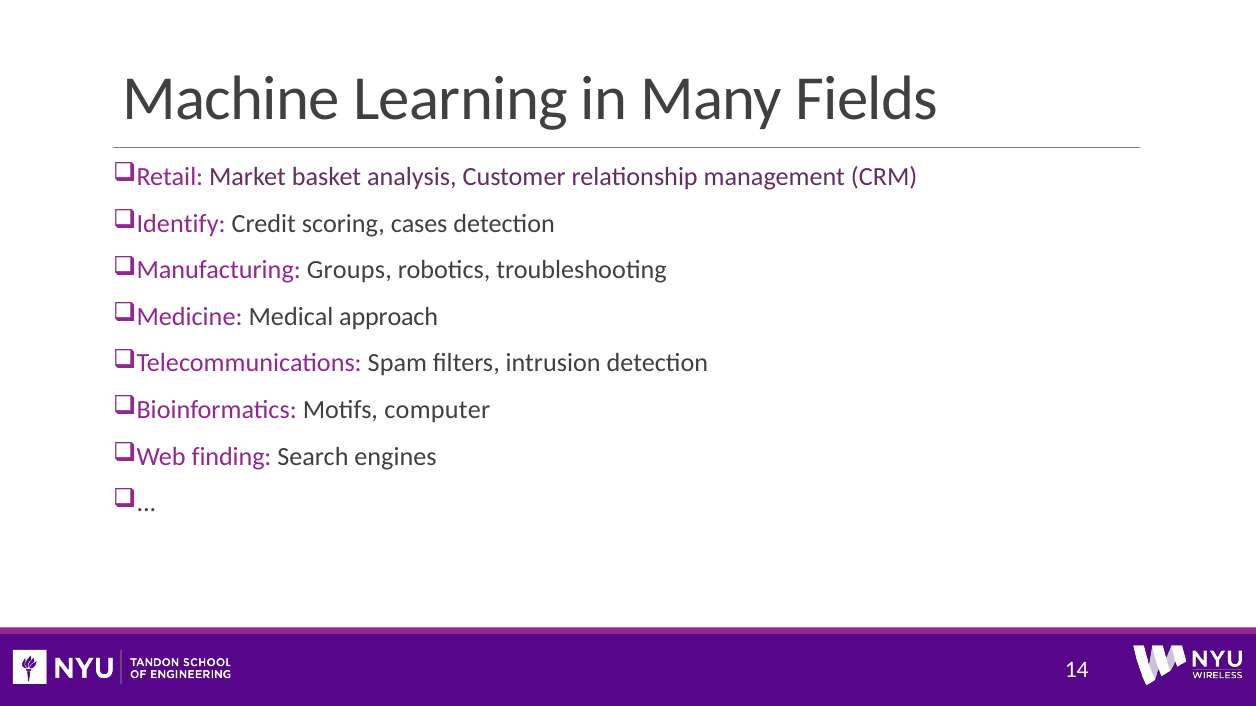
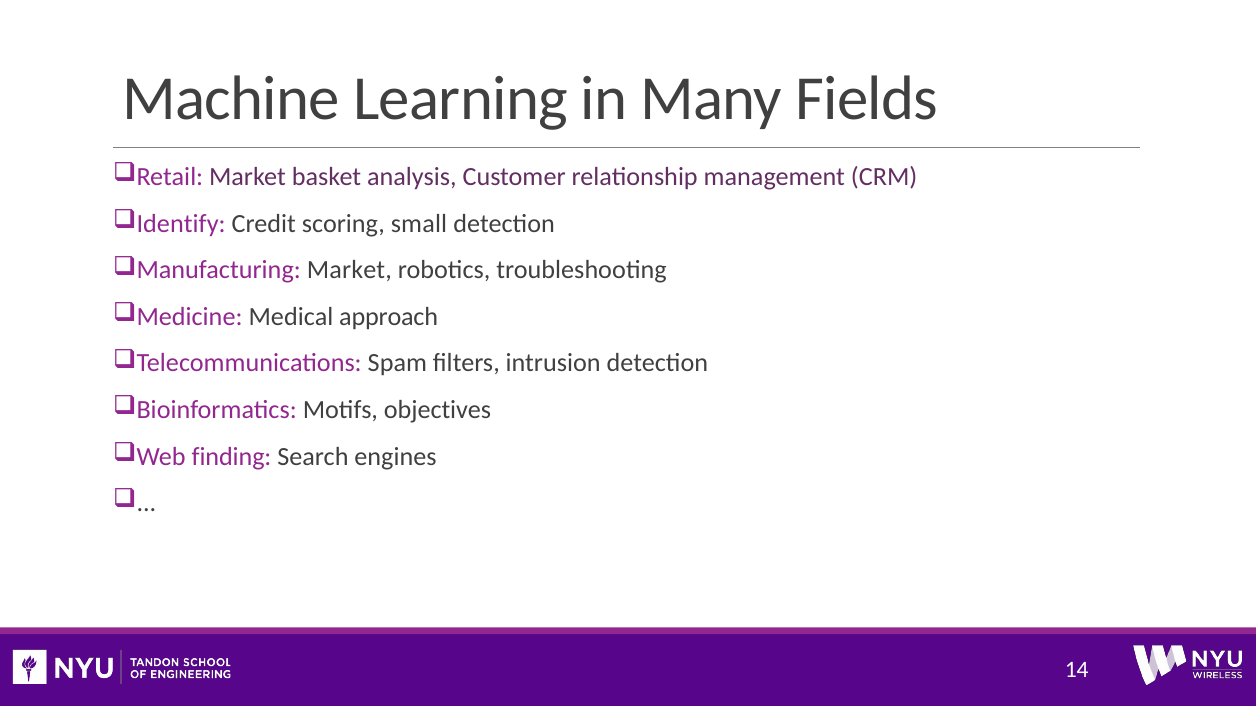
cases: cases -> small
Manufacturing Groups: Groups -> Market
computer: computer -> objectives
